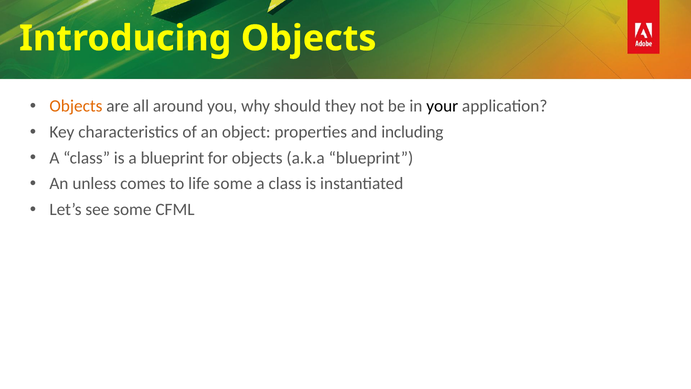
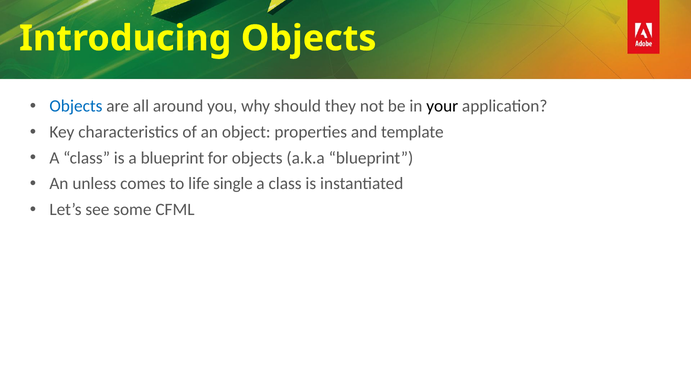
Objects at (76, 106) colour: orange -> blue
including: including -> template
life some: some -> single
